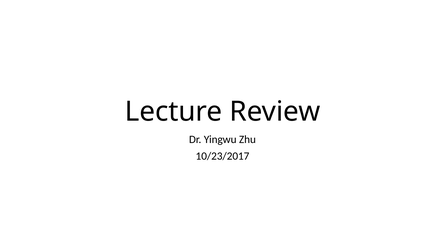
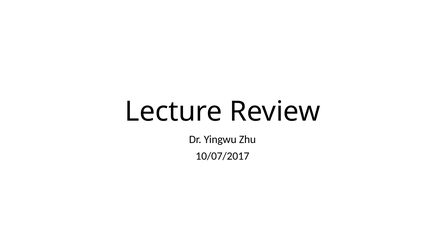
10/23/2017: 10/23/2017 -> 10/07/2017
